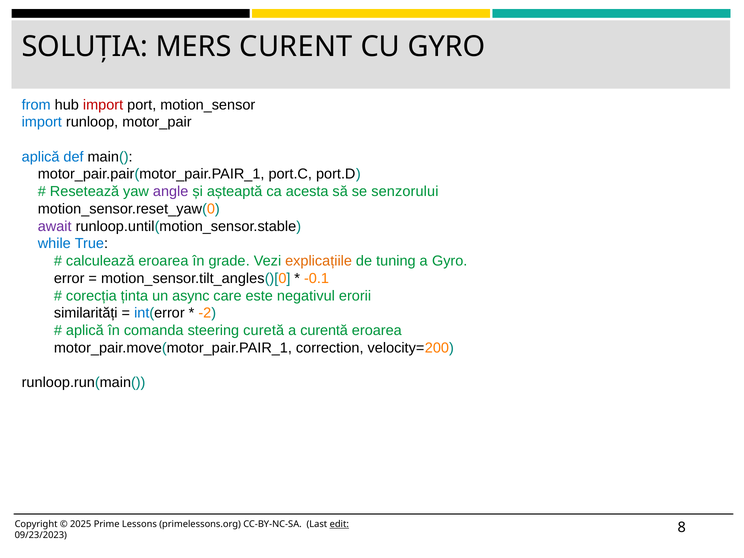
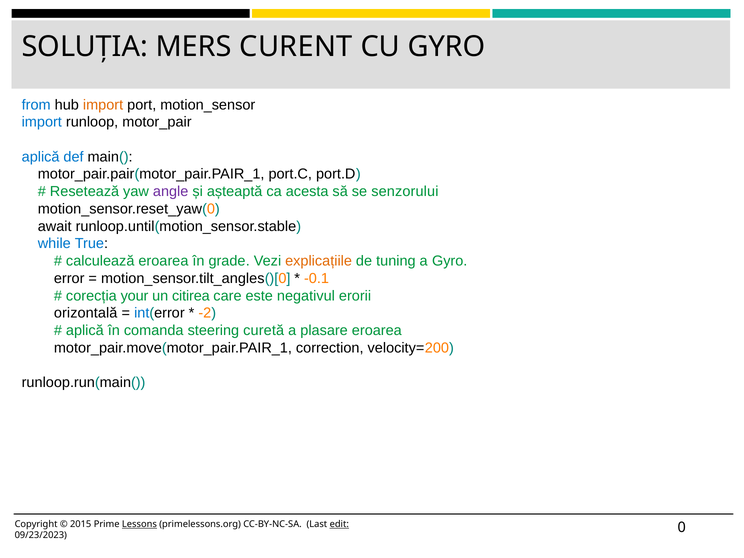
import at (103, 105) colour: red -> orange
await colour: purple -> black
ținta: ținta -> your
async: async -> citirea
similarități: similarități -> orizontală
curentă: curentă -> plasare
2025: 2025 -> 2015
Lessons underline: none -> present
8: 8 -> 0
